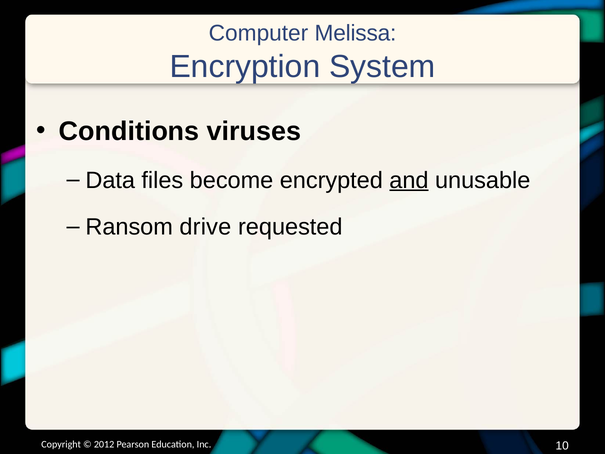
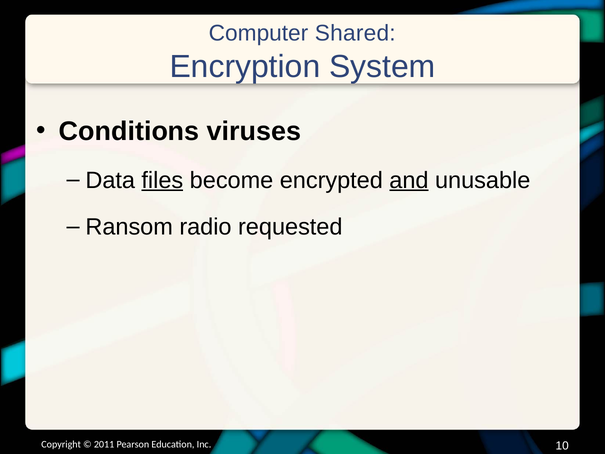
Melissa: Melissa -> Shared
files underline: none -> present
drive: drive -> radio
2012: 2012 -> 2011
